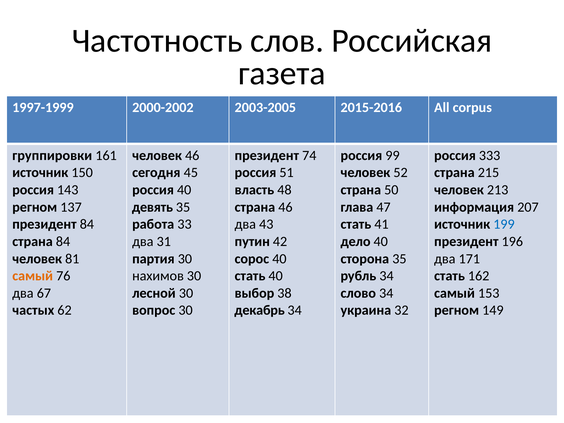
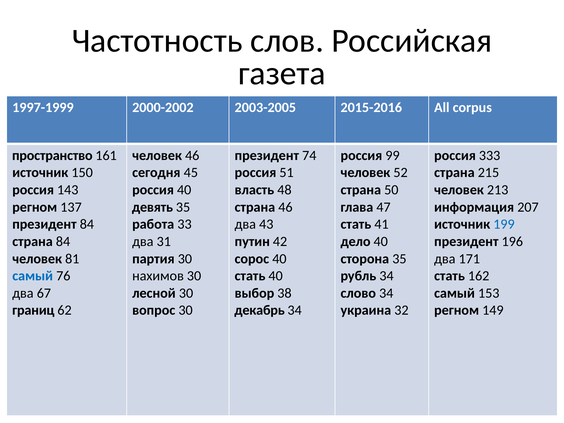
группировки: группировки -> пространство
самый at (33, 276) colour: orange -> blue
частых: частых -> границ
